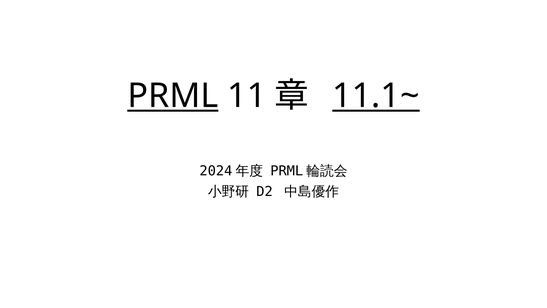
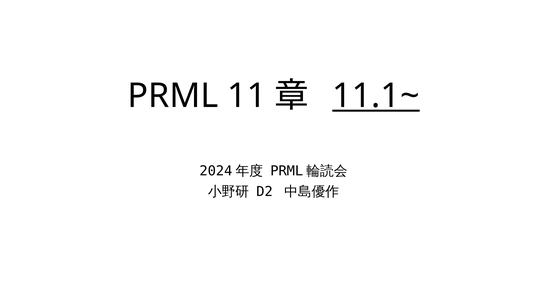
PRML underline: present -> none
